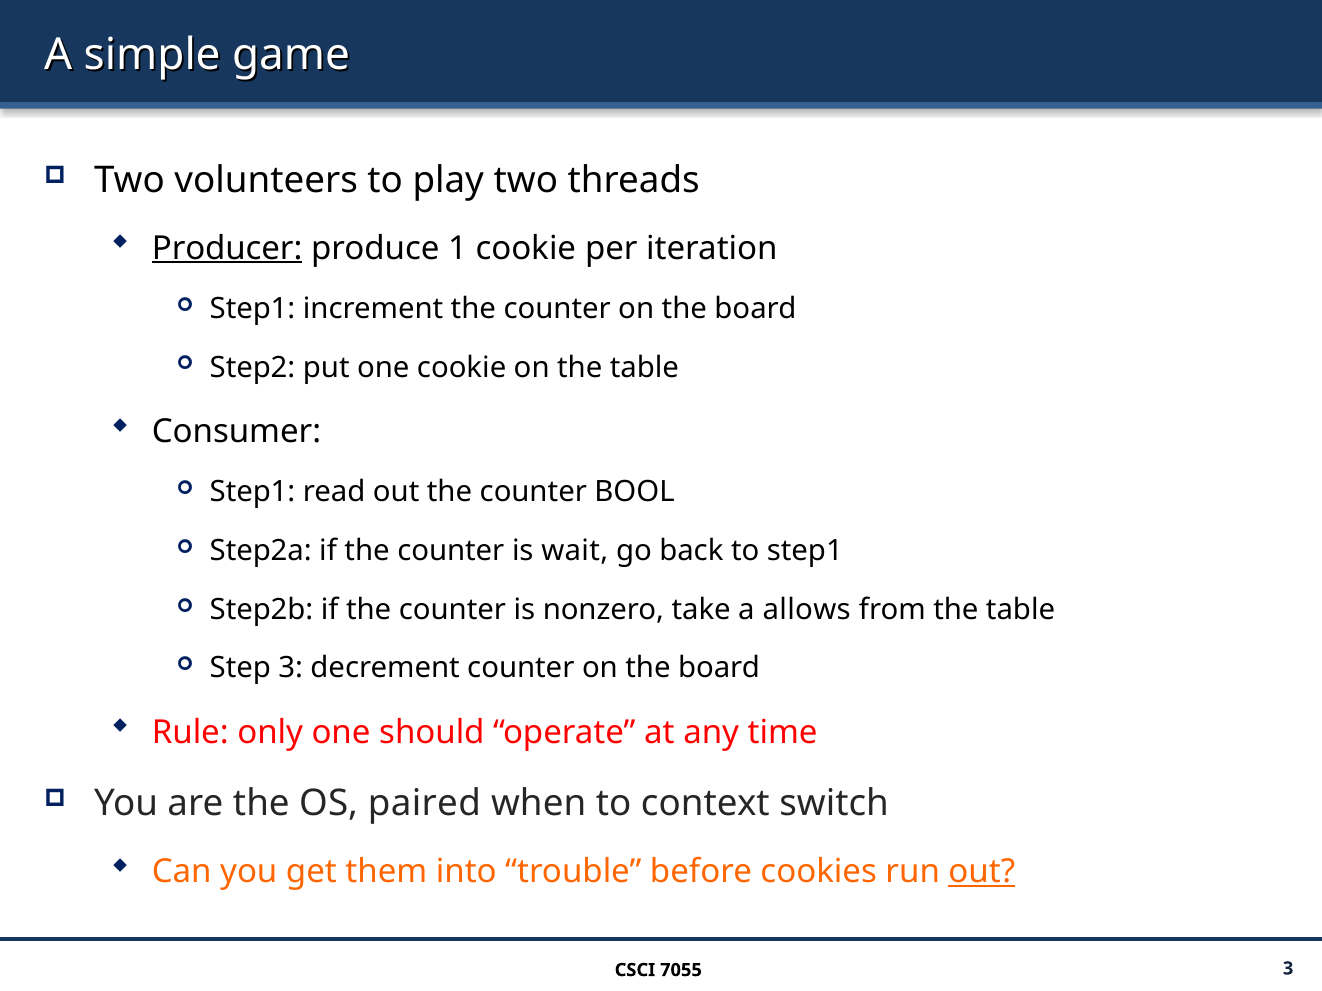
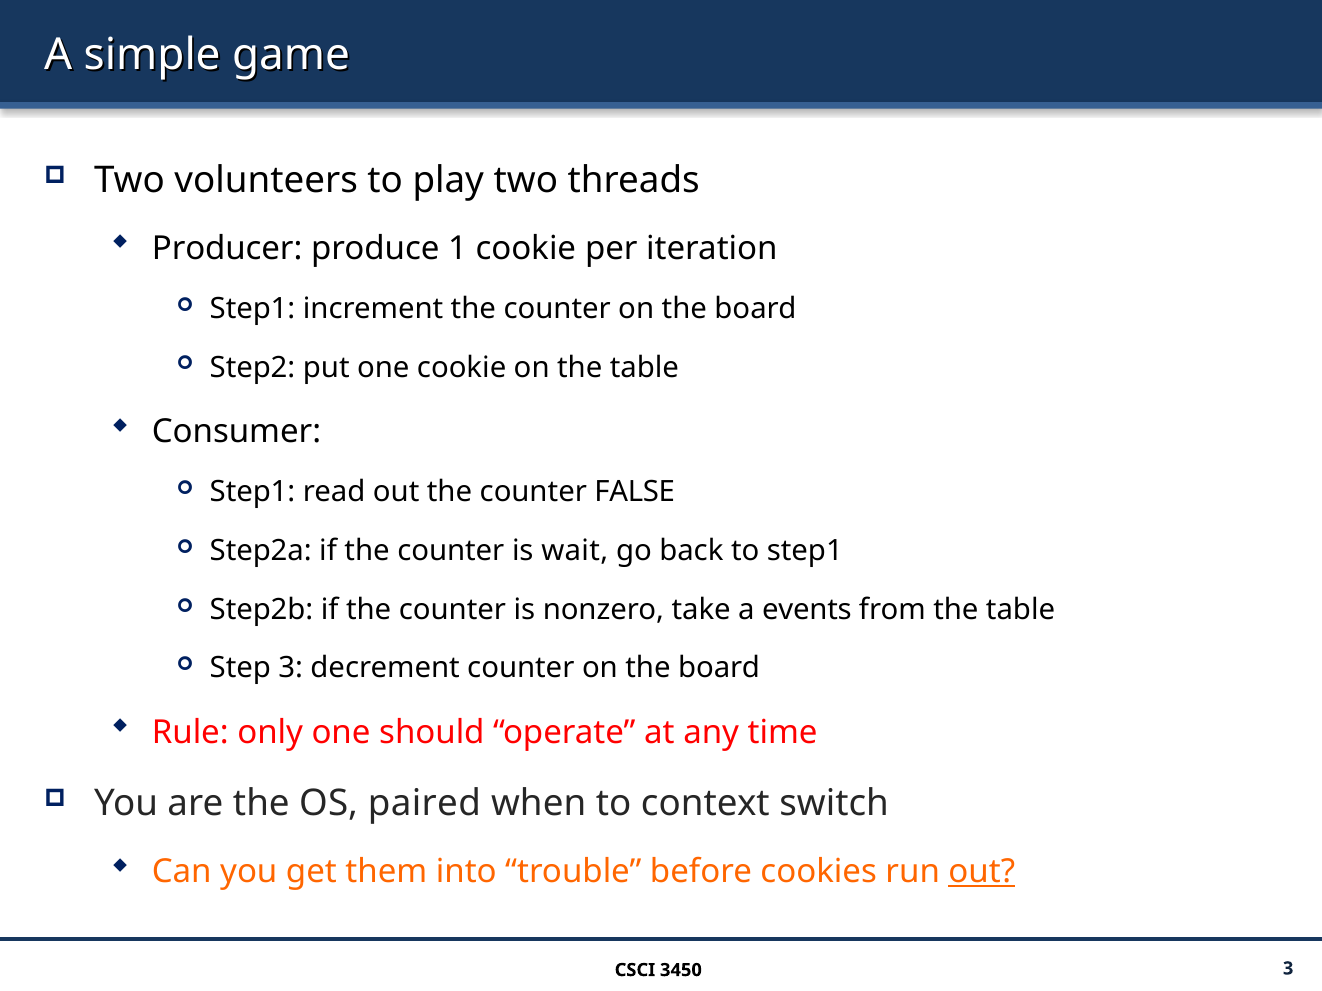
Producer underline: present -> none
BOOL: BOOL -> FALSE
allows: allows -> events
7055: 7055 -> 3450
